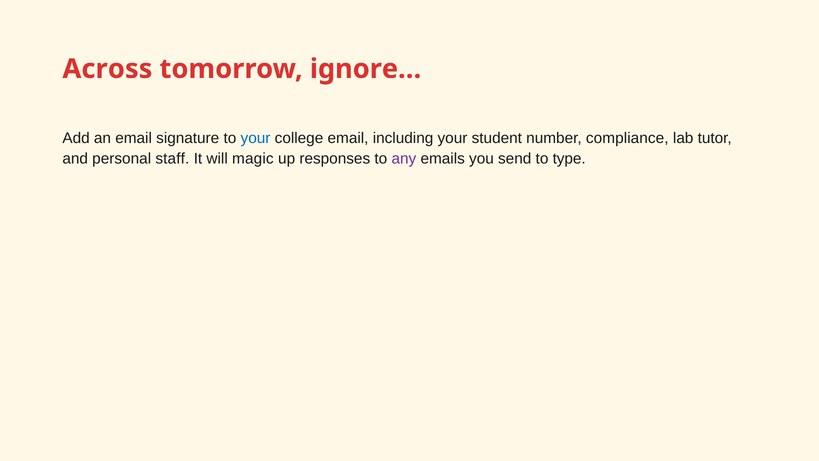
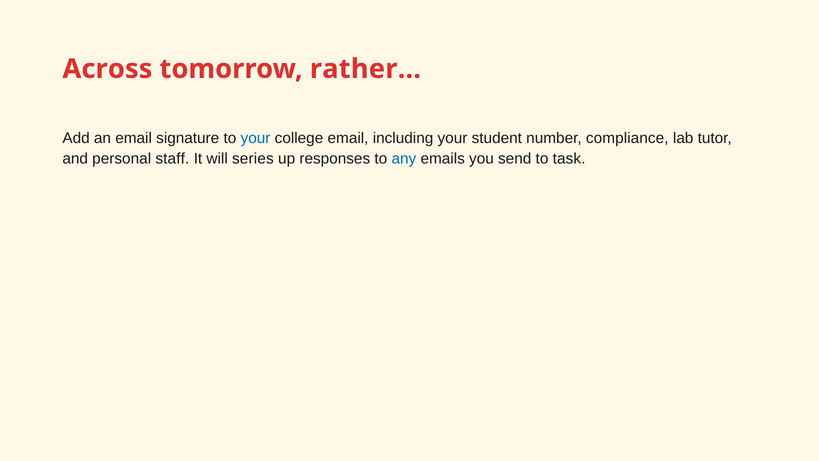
ignore…: ignore… -> rather…
magic: magic -> series
any colour: purple -> blue
type: type -> task
